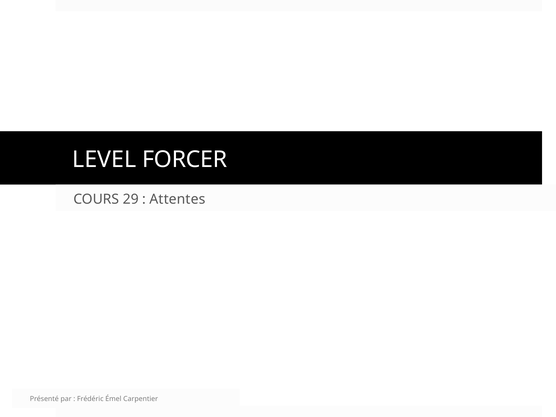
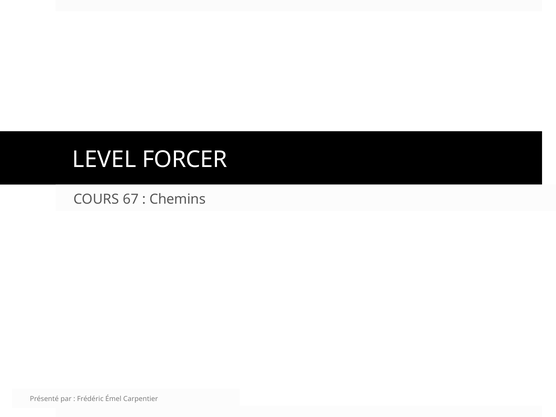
29: 29 -> 67
Attentes: Attentes -> Chemins
